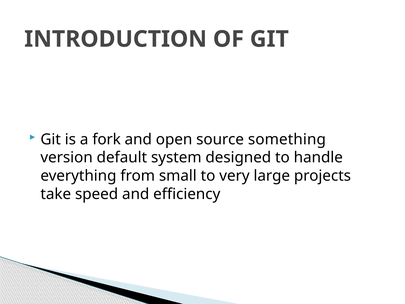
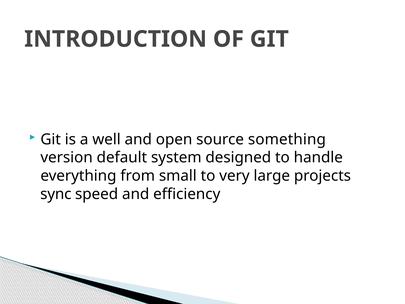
fork: fork -> well
take: take -> sync
